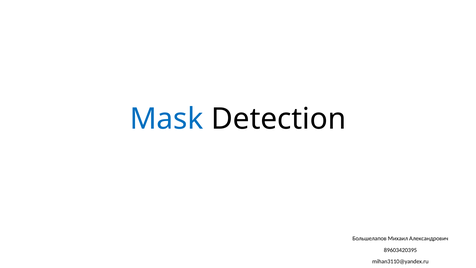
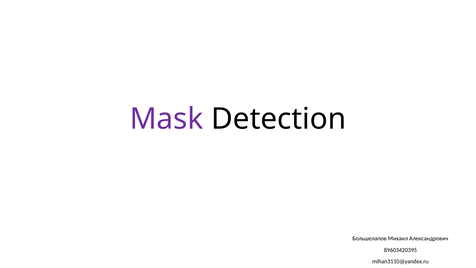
Mask colour: blue -> purple
